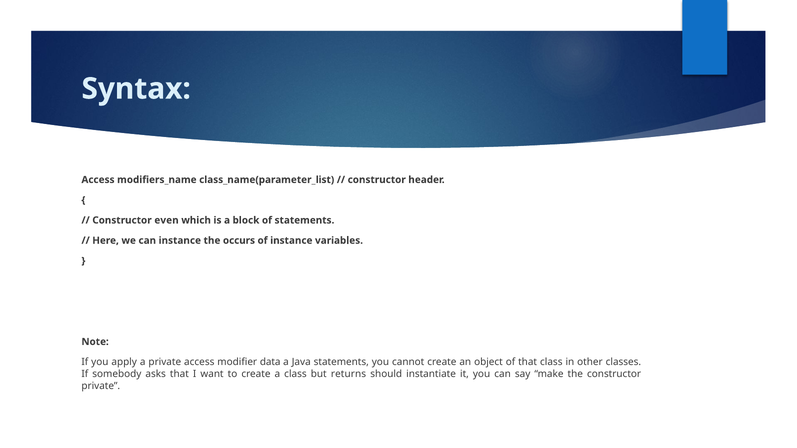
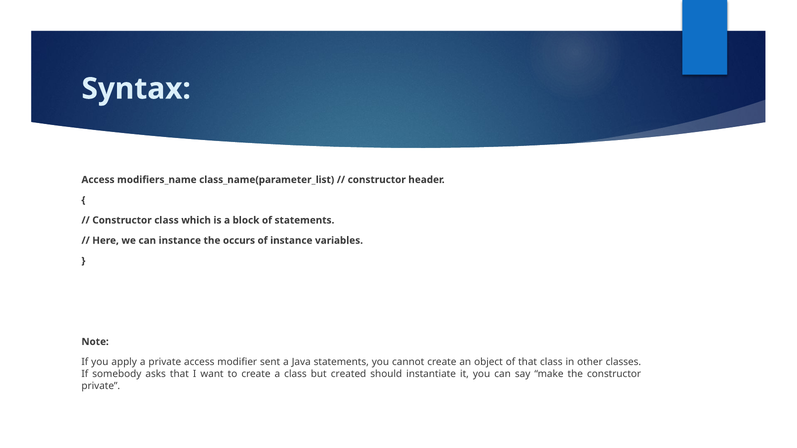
Constructor even: even -> class
data: data -> sent
returns: returns -> created
